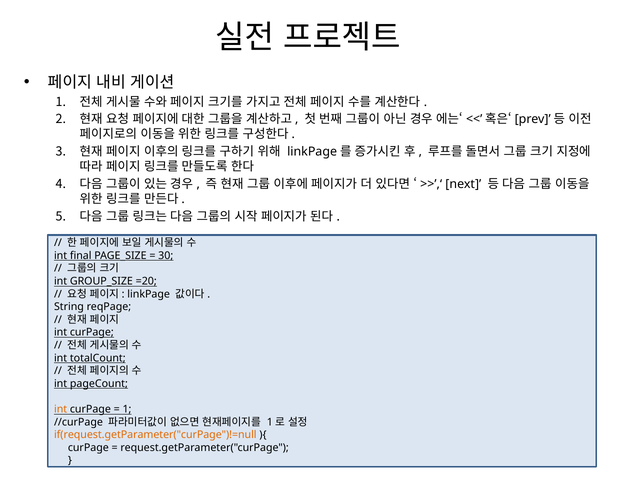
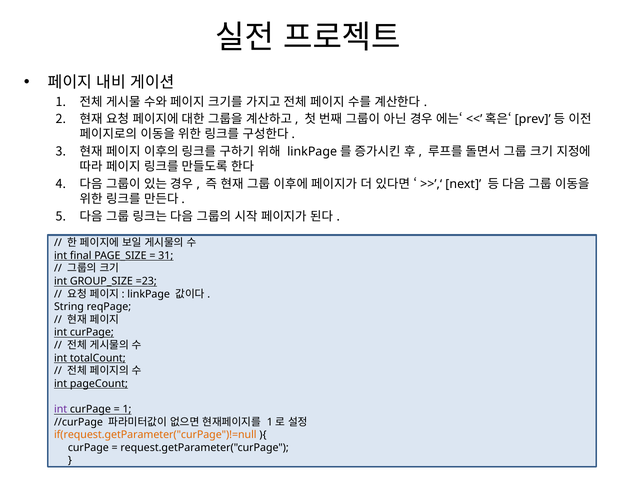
30: 30 -> 31
=20: =20 -> =23
int at (61, 409) colour: orange -> purple
